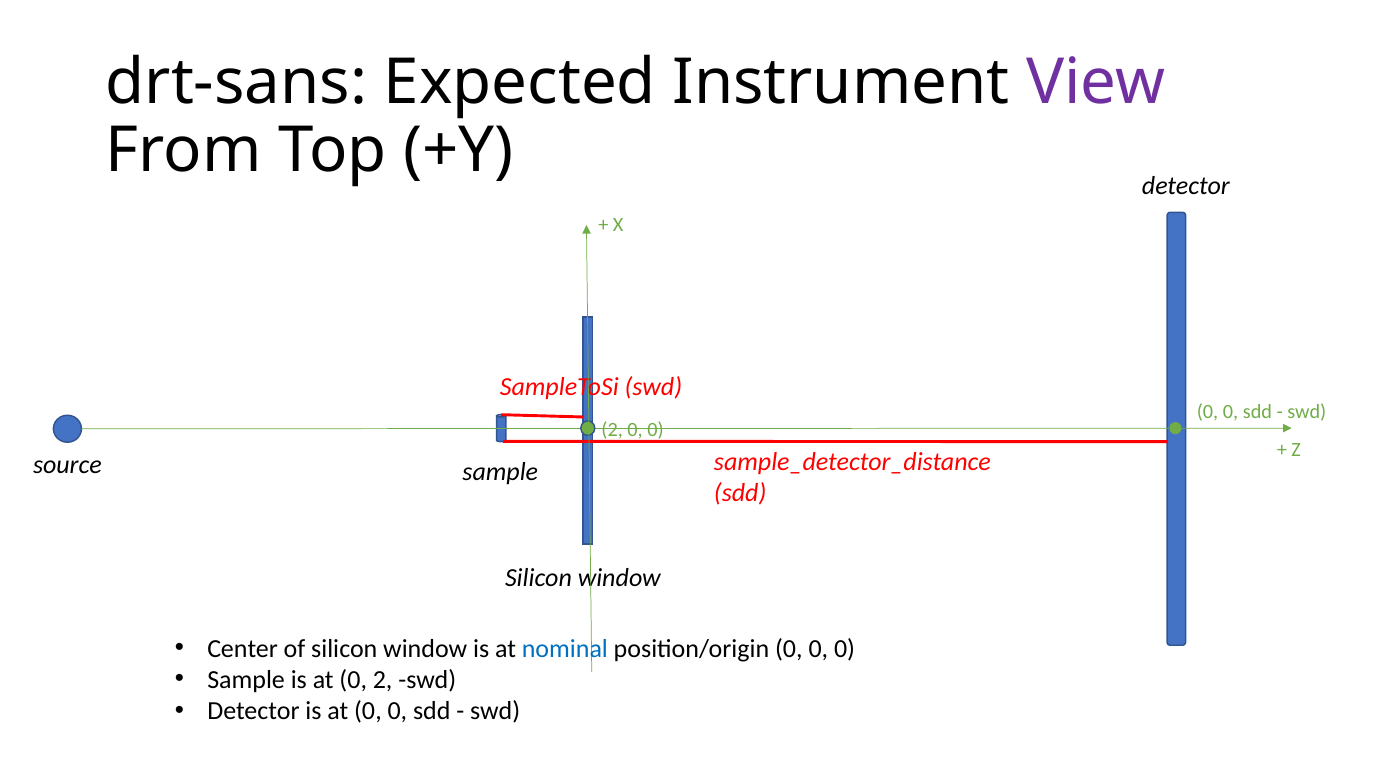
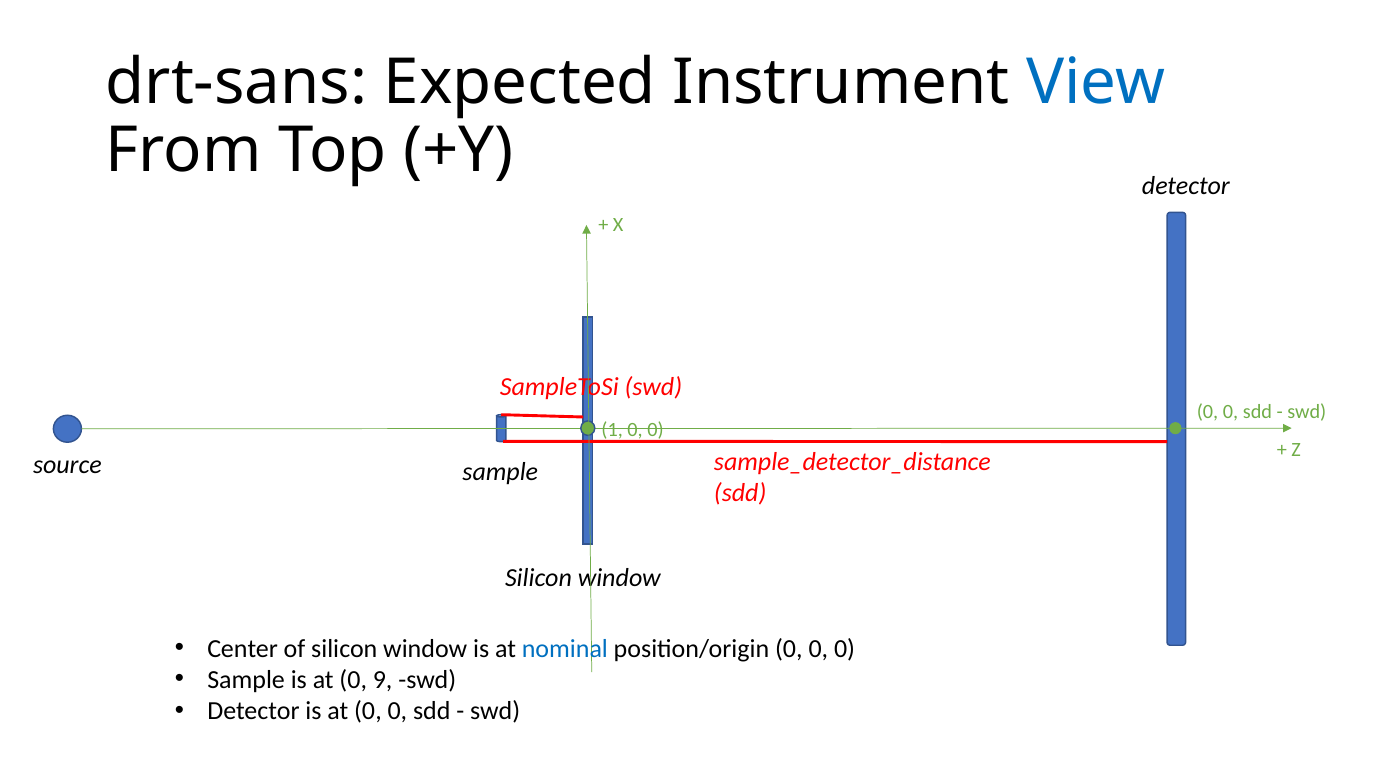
View colour: purple -> blue
2 at (612, 429): 2 -> 1
0 2: 2 -> 9
